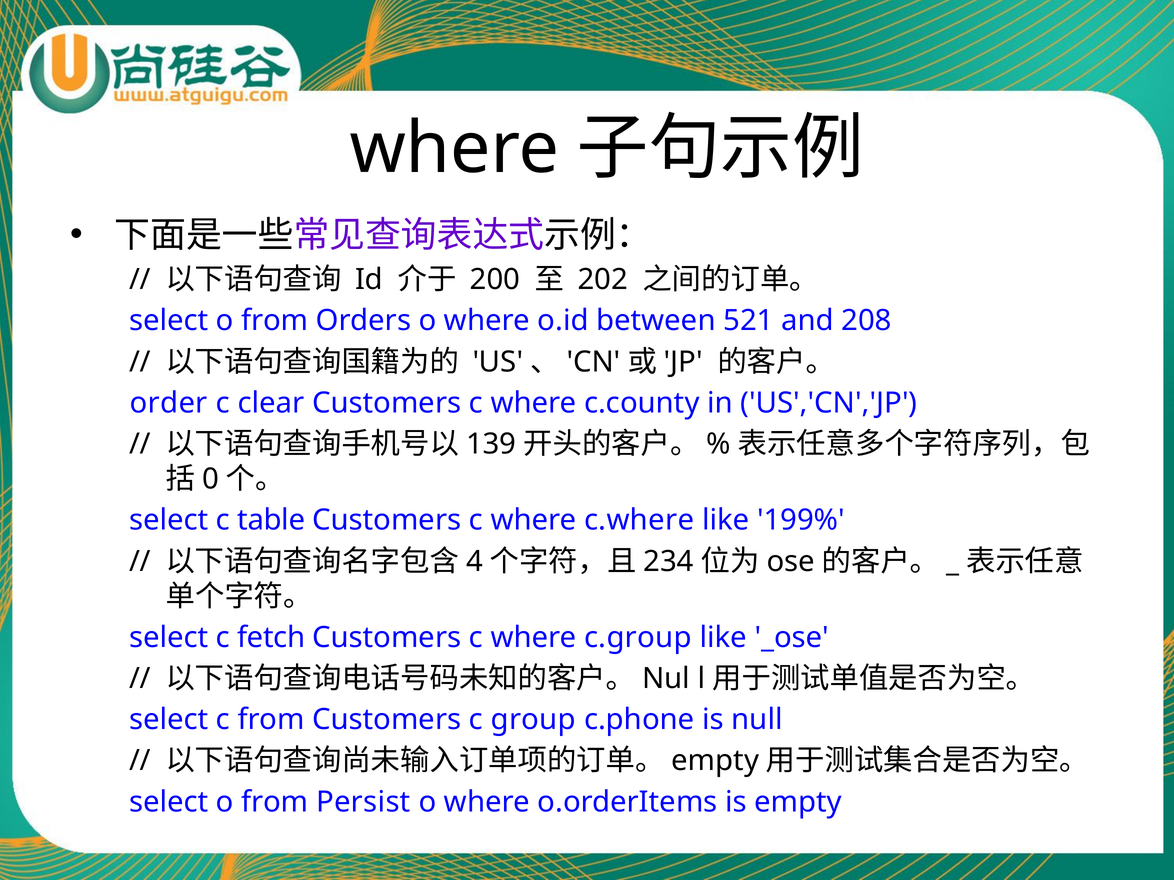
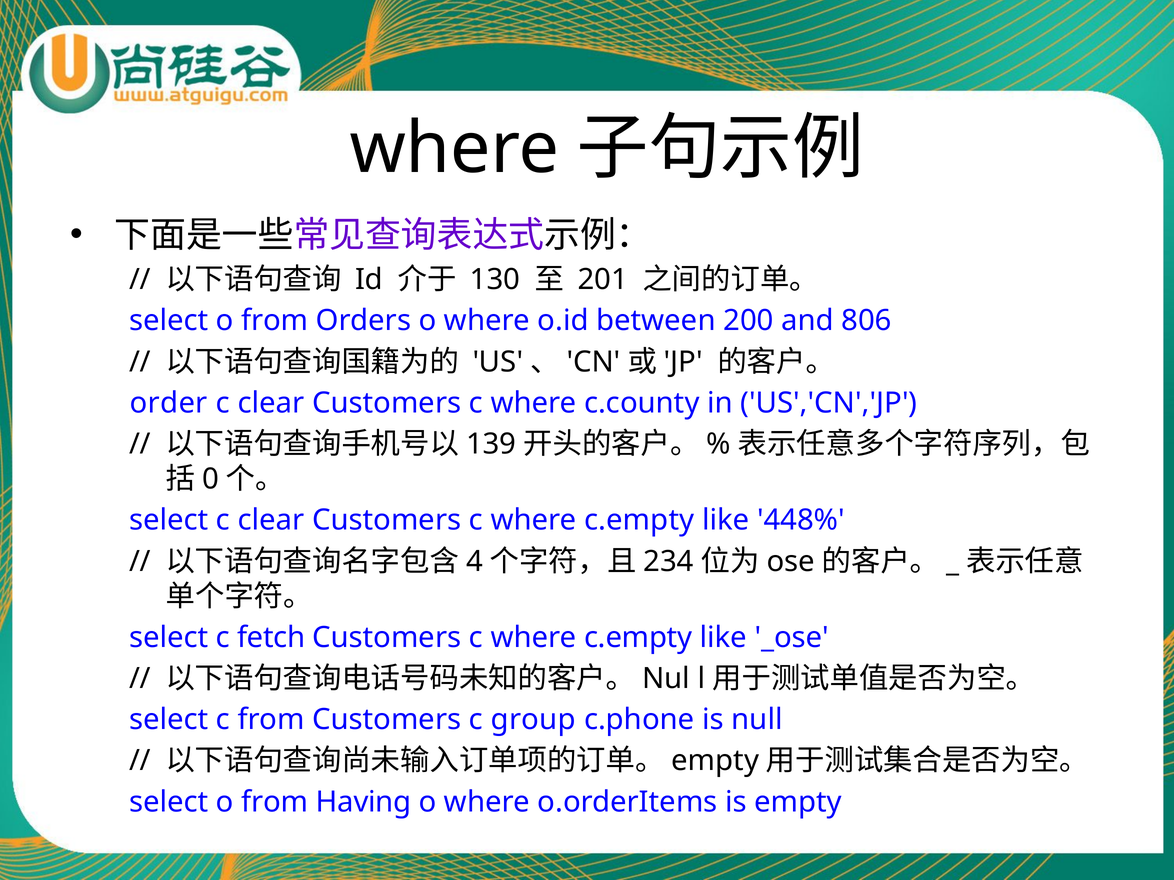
200: 200 -> 130
202: 202 -> 201
521: 521 -> 200
208: 208 -> 806
select c table: table -> clear
c.where at (639, 521): c.where -> c.empty
199%: 199% -> 448%
c.group at (638, 638): c.group -> c.empty
Persist: Persist -> Having
